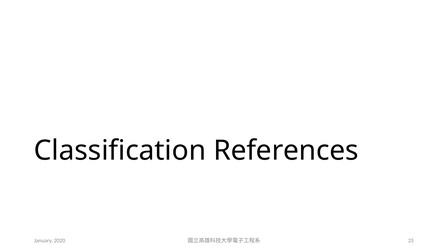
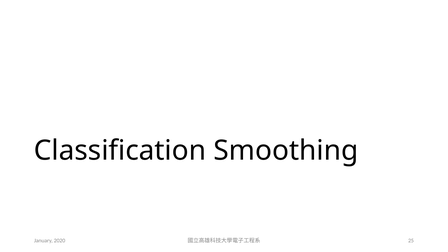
References: References -> Smoothing
